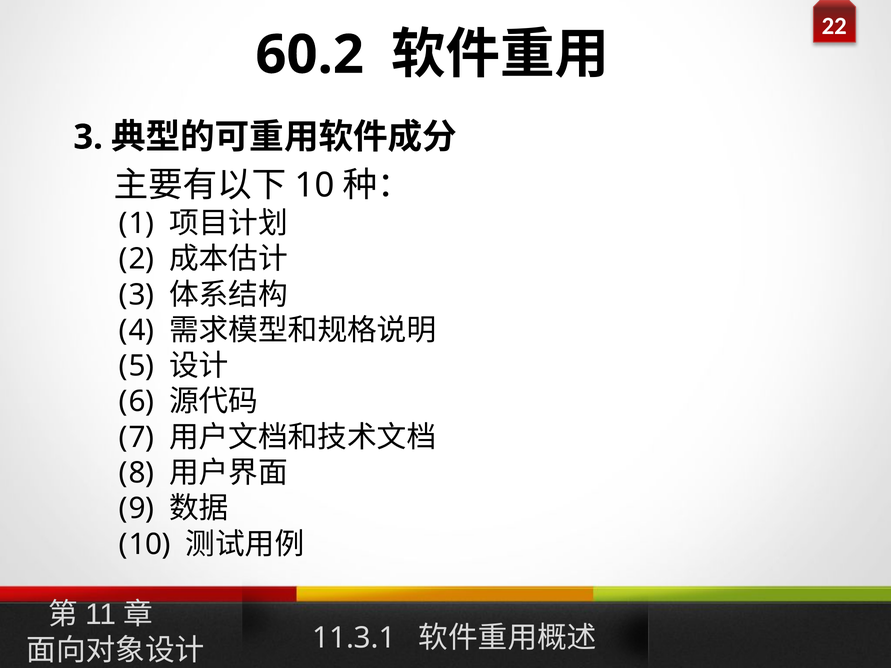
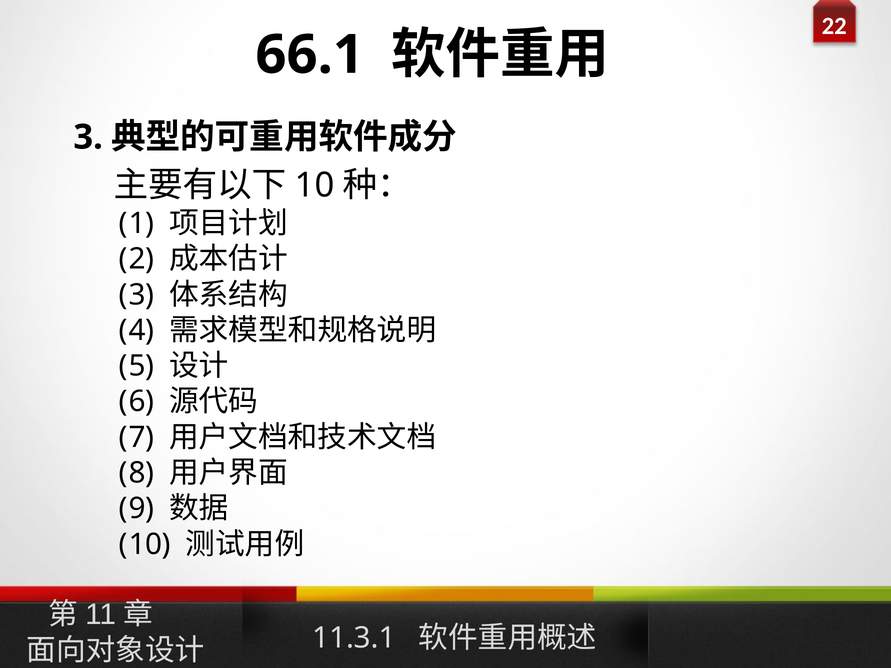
60.2: 60.2 -> 66.1
